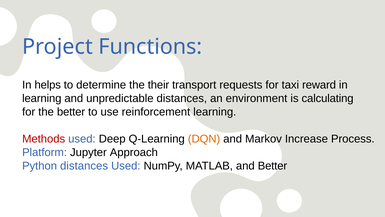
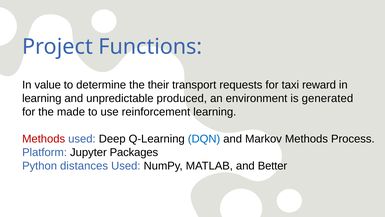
helps: helps -> value
unpredictable distances: distances -> produced
calculating: calculating -> generated
the better: better -> made
DQN colour: orange -> blue
Markov Increase: Increase -> Methods
Approach: Approach -> Packages
